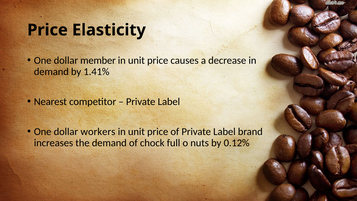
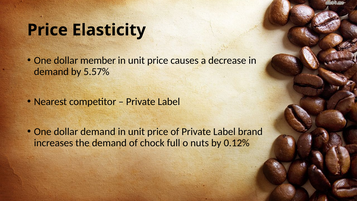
1.41%: 1.41% -> 5.57%
dollar workers: workers -> demand
